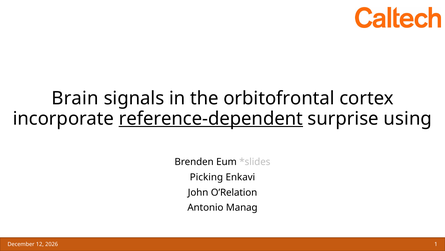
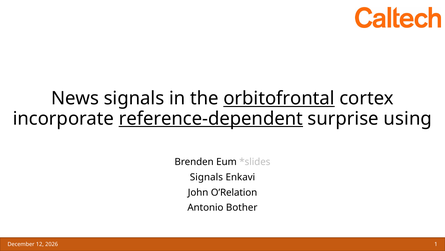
Brain: Brain -> News
orbitofrontal underline: none -> present
Picking at (206, 177): Picking -> Signals
Manag: Manag -> Bother
